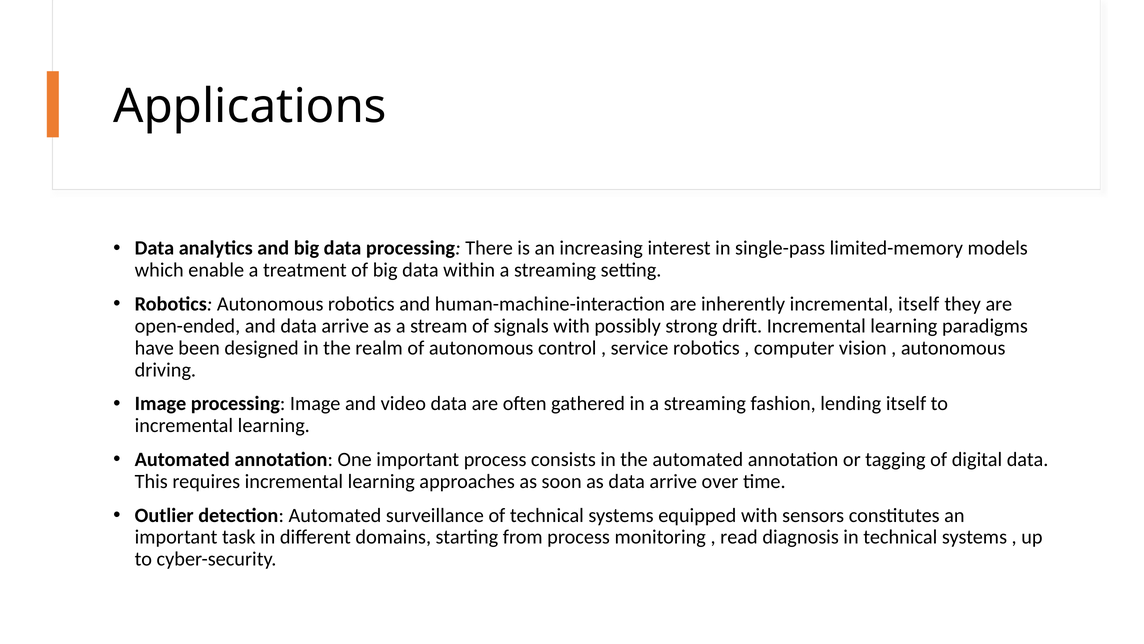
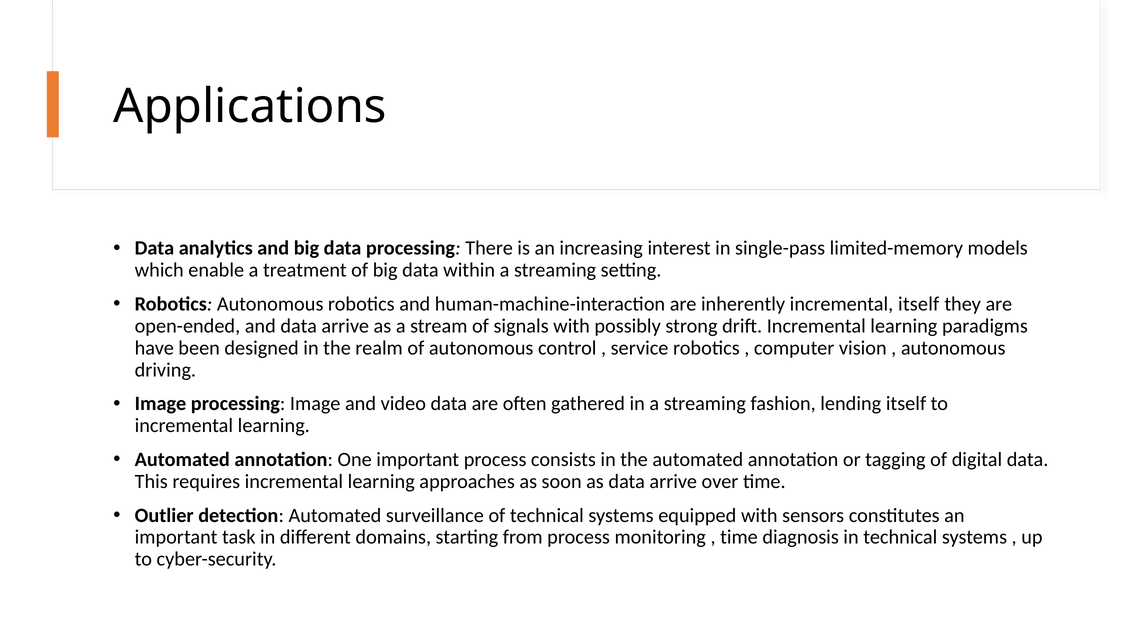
read at (739, 537): read -> time
